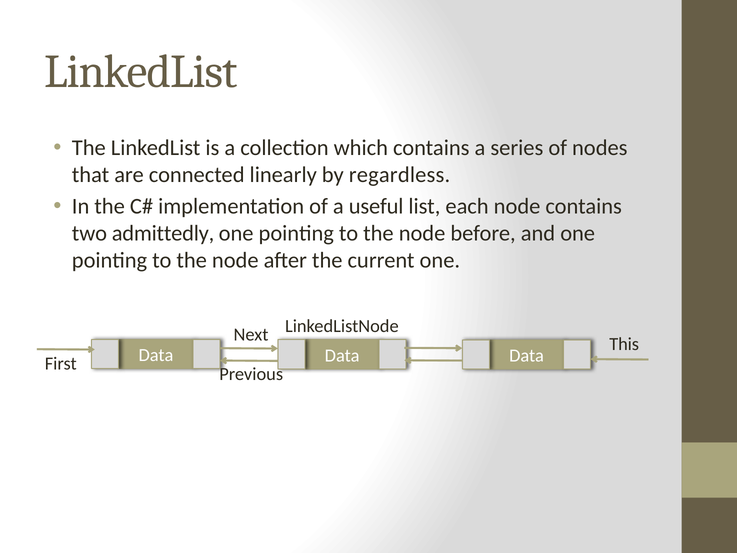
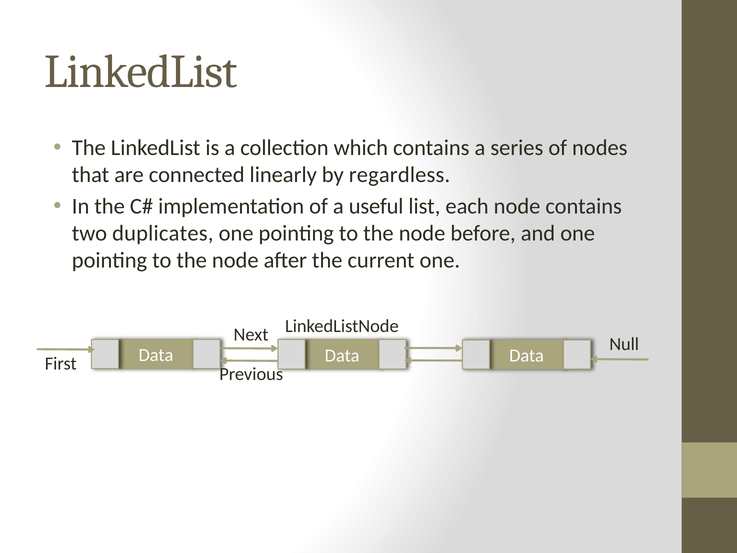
admittedly: admittedly -> duplicates
This: This -> Null
